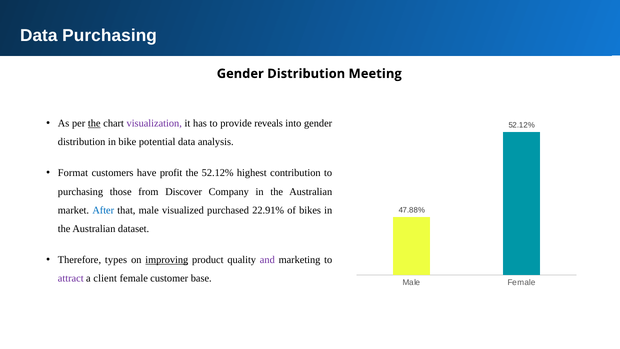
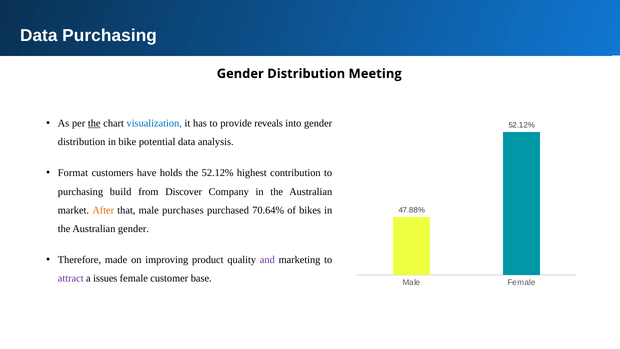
visualization colour: purple -> blue
profit: profit -> holds
those: those -> build
After colour: blue -> orange
visualized: visualized -> purchases
22.91%: 22.91% -> 70.64%
Australian dataset: dataset -> gender
types: types -> made
improving underline: present -> none
client: client -> issues
